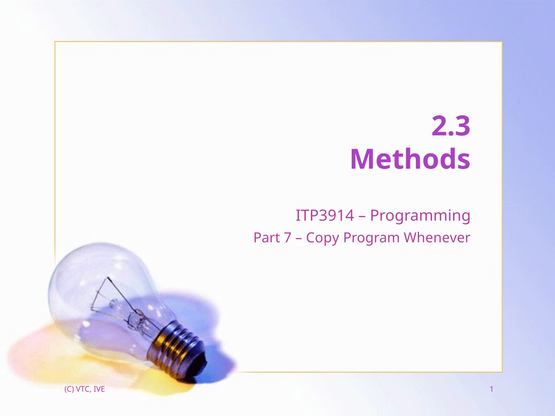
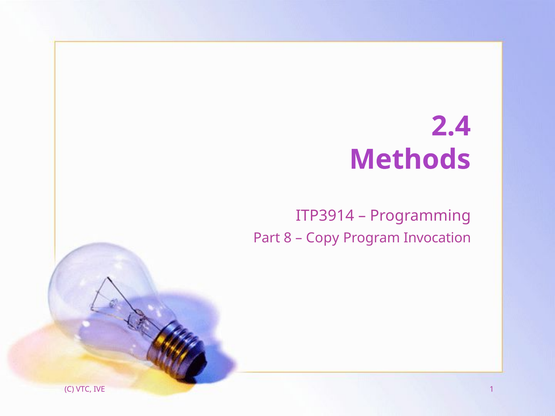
2.3: 2.3 -> 2.4
7: 7 -> 8
Whenever: Whenever -> Invocation
